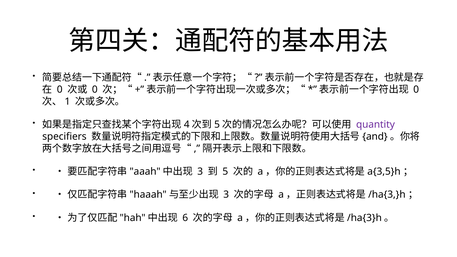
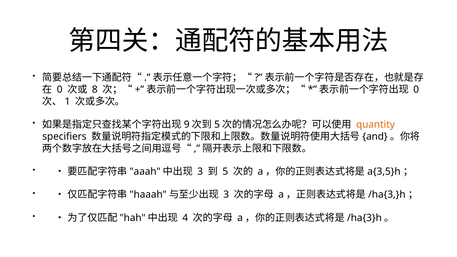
0 at (95, 89): 0 -> 8
4: 4 -> 9
quantity colour: purple -> orange
6: 6 -> 4
